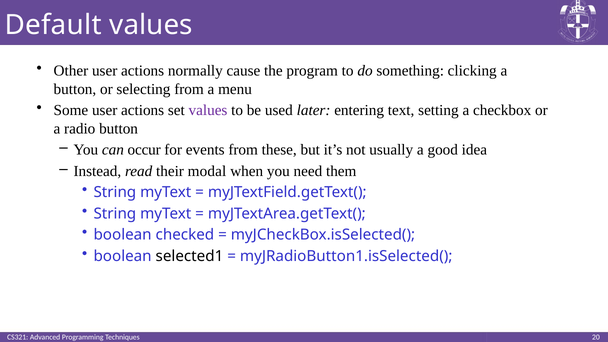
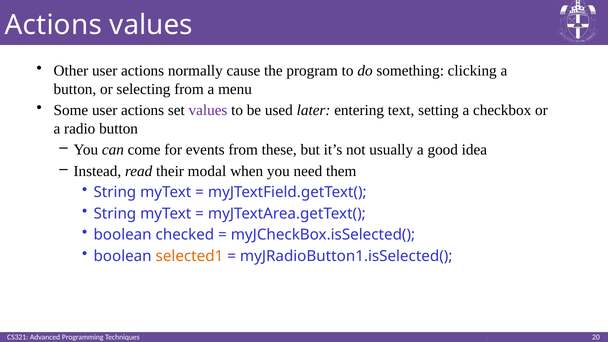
Default at (53, 25): Default -> Actions
occur: occur -> come
selected1 colour: black -> orange
